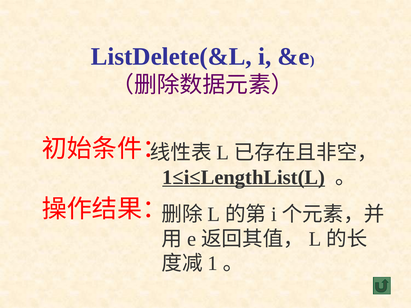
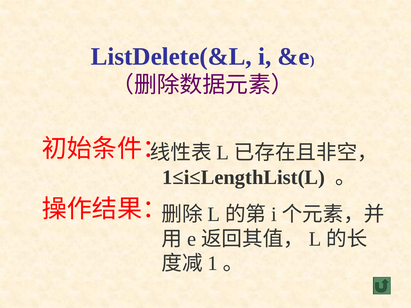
1≤i≤LengthList(L underline: present -> none
